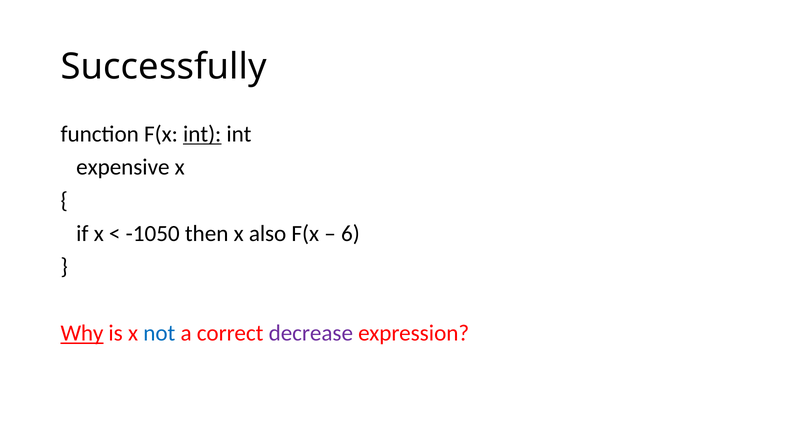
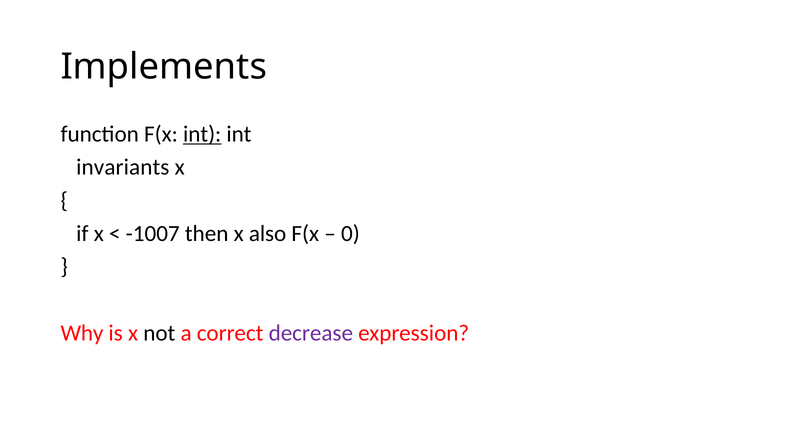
Successfully: Successfully -> Implements
expensive: expensive -> invariants
-1050: -1050 -> -1007
6: 6 -> 0
Why underline: present -> none
not colour: blue -> black
